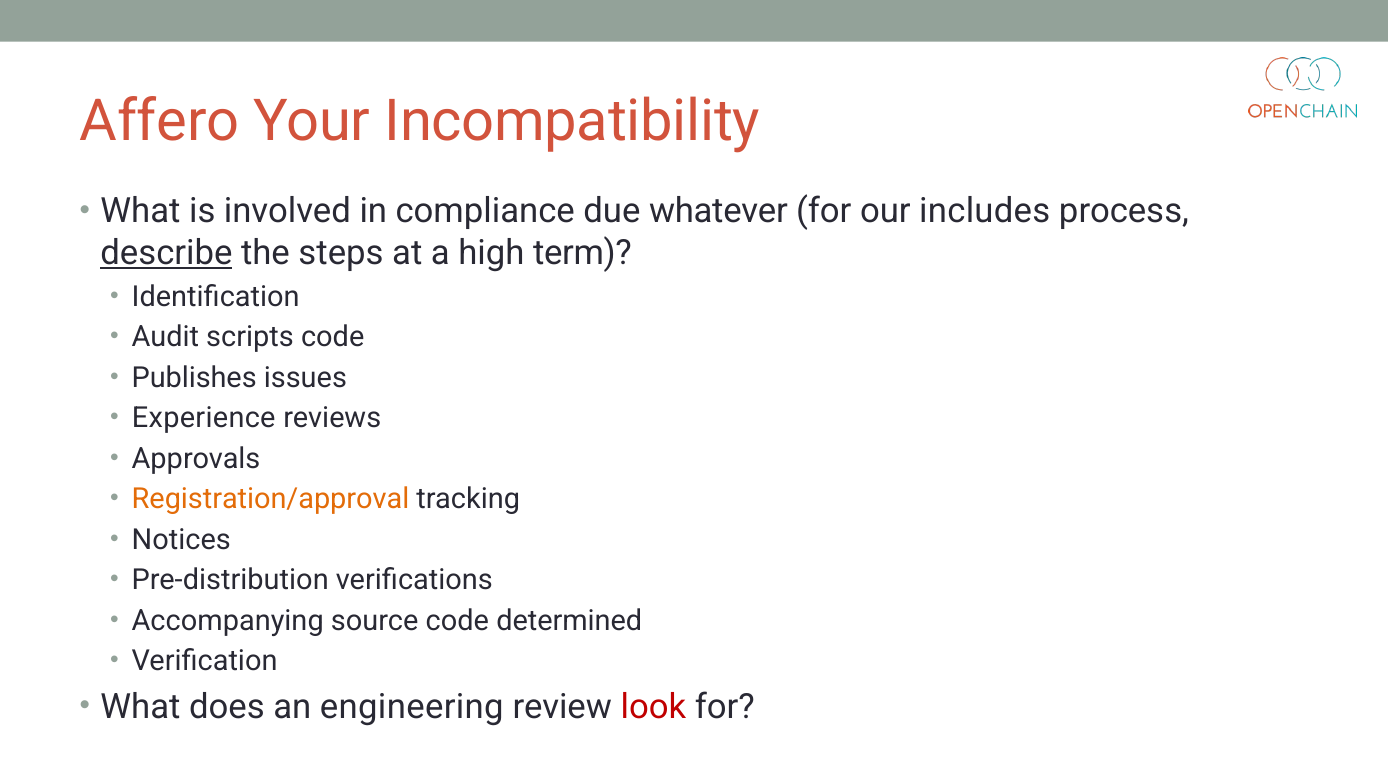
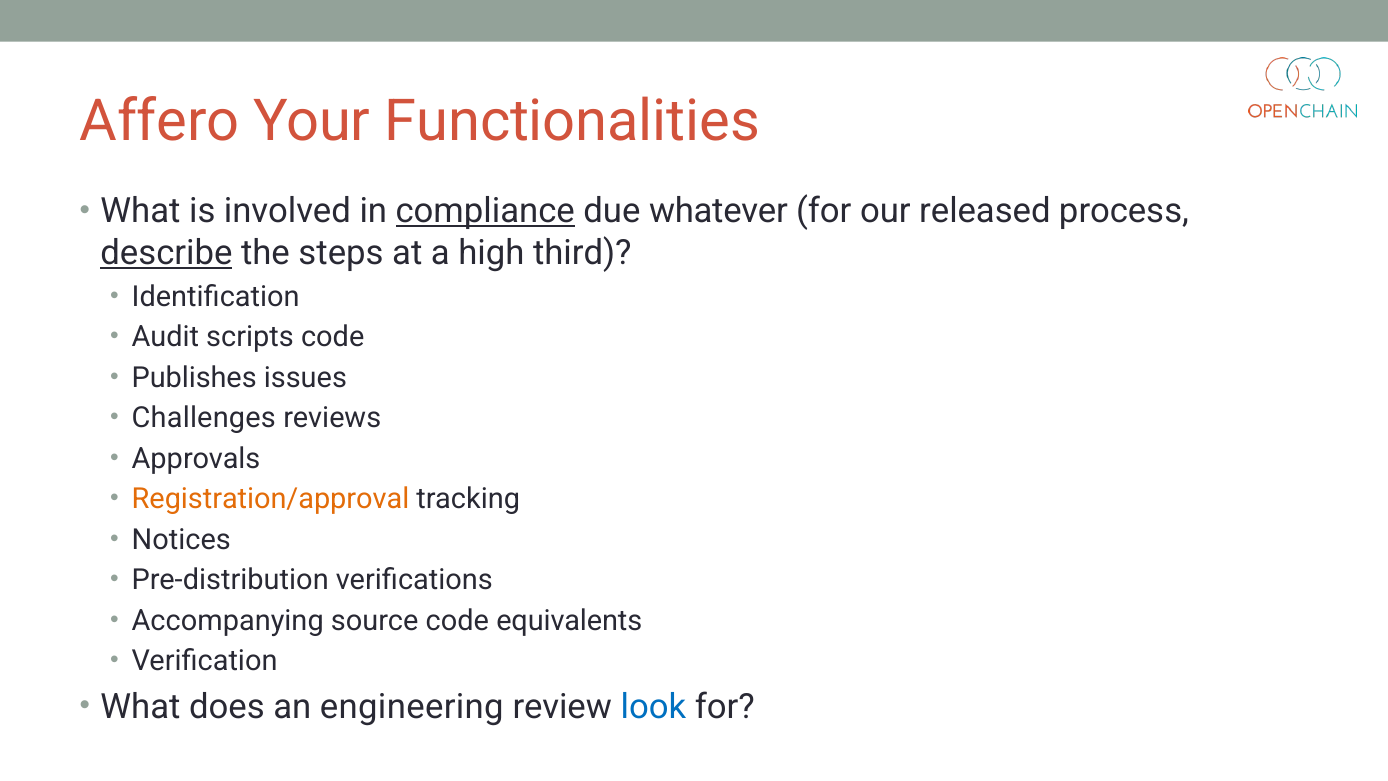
Incompatibility: Incompatibility -> Functionalities
compliance underline: none -> present
includes: includes -> released
term: term -> third
Experience: Experience -> Challenges
determined: determined -> equivalents
look colour: red -> blue
